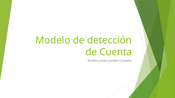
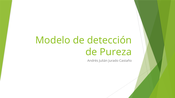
Cuenta: Cuenta -> Pureza
